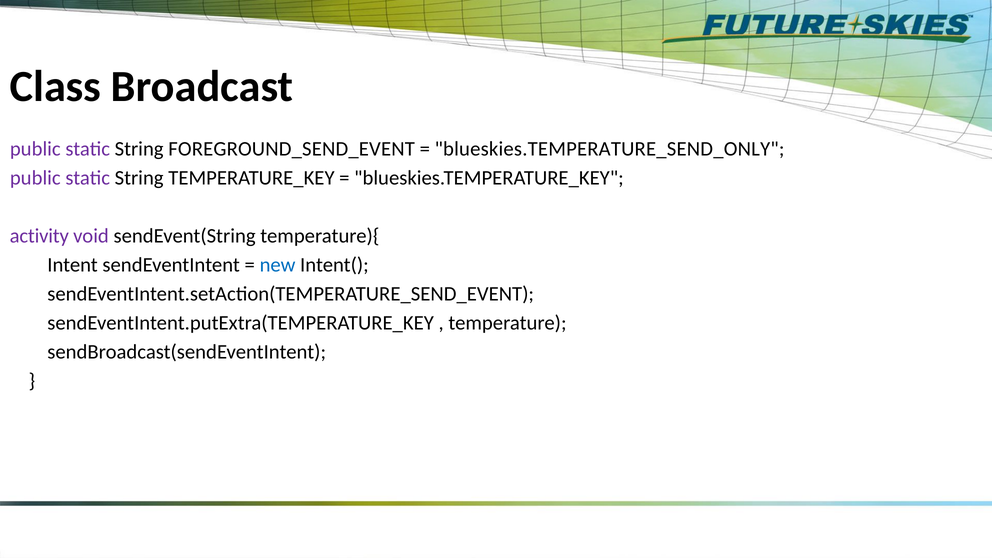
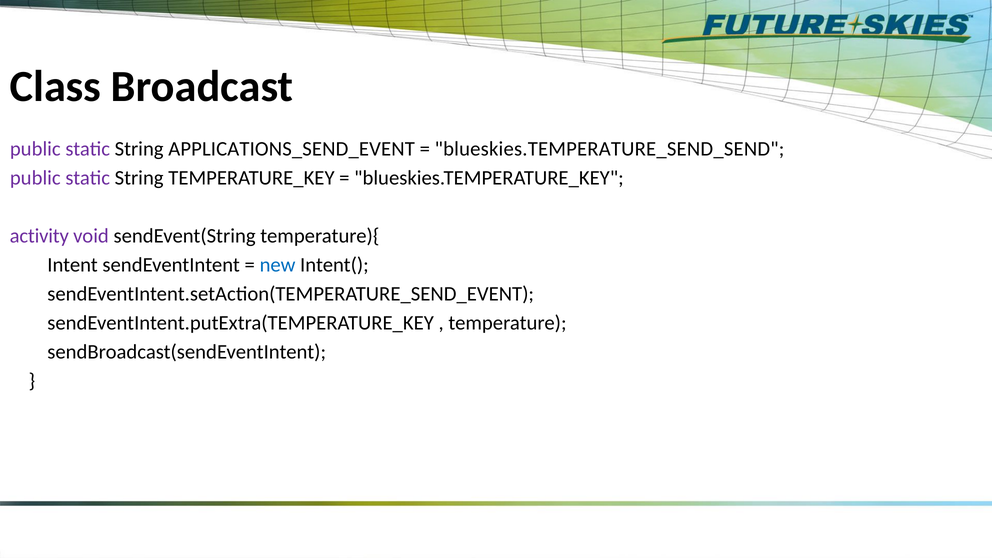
FOREGROUND_SEND_EVENT: FOREGROUND_SEND_EVENT -> APPLICATIONS_SEND_EVENT
blueskies.TEMPERATURE_SEND_ONLY: blueskies.TEMPERATURE_SEND_ONLY -> blueskies.TEMPERATURE_SEND_SEND
